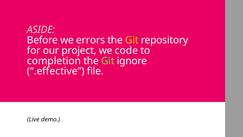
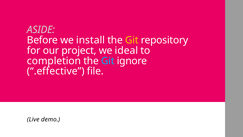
errors: errors -> install
code: code -> ideal
Git at (108, 61) colour: light green -> light blue
